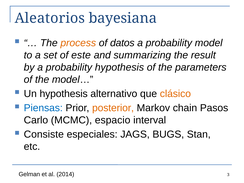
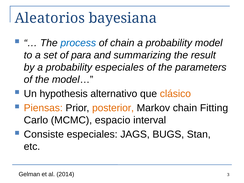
process colour: orange -> blue
of datos: datos -> chain
este: este -> para
probability hypothesis: hypothesis -> especiales
Piensas colour: blue -> orange
Pasos: Pasos -> Fitting
